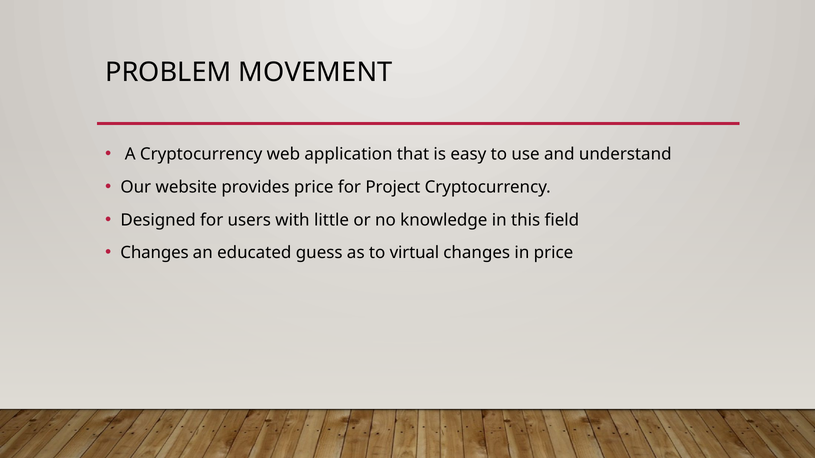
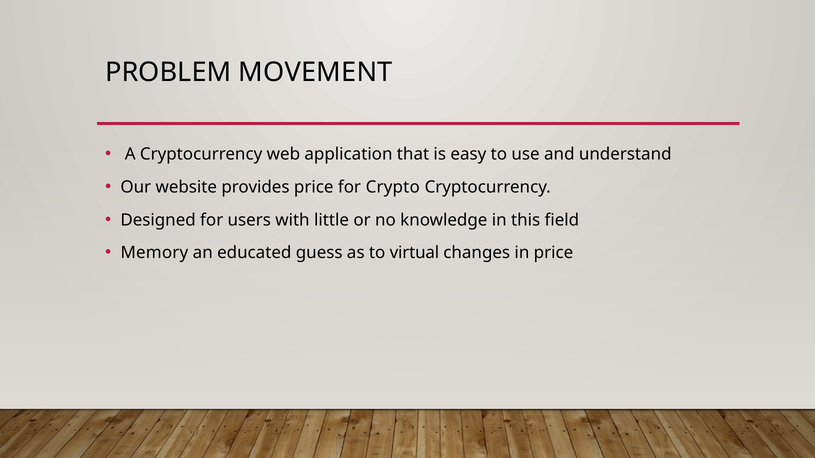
Project: Project -> Crypto
Changes at (155, 253): Changes -> Memory
